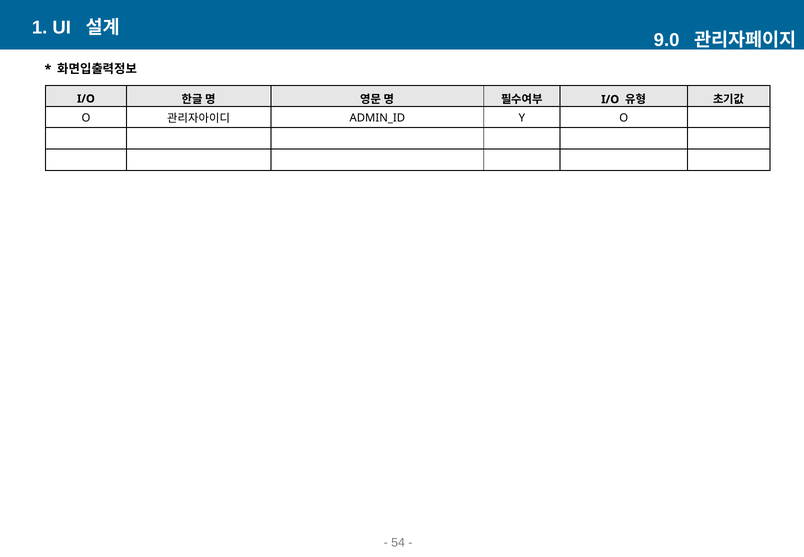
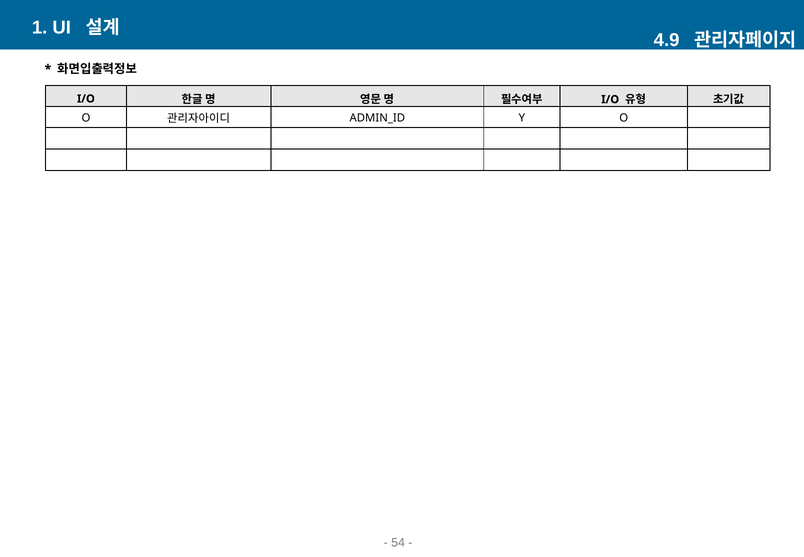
9.0: 9.0 -> 4.9
